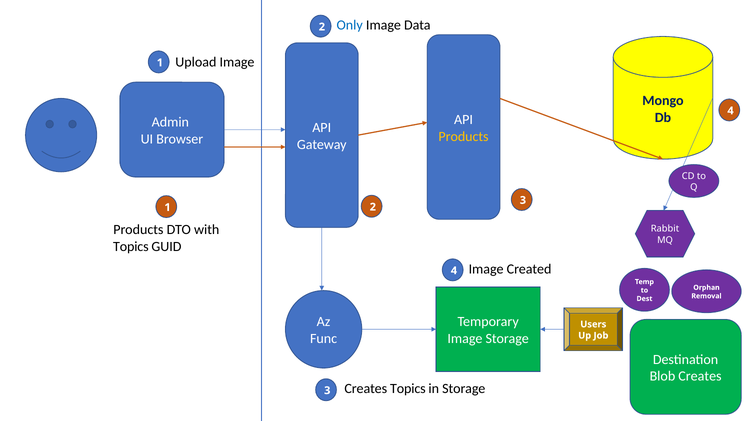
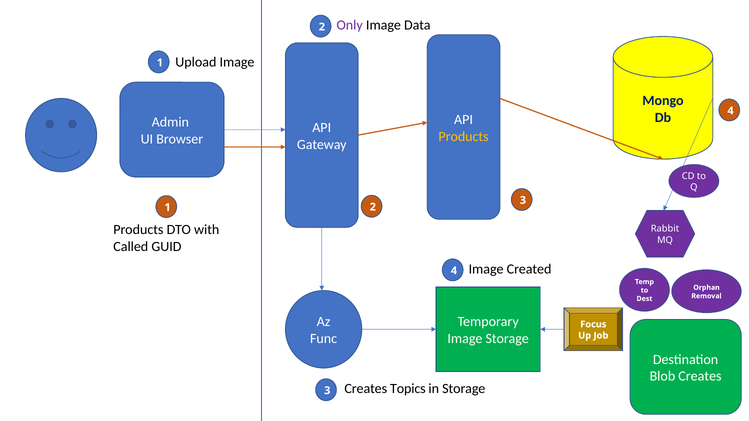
Only colour: blue -> purple
Topics at (131, 247): Topics -> Called
Users: Users -> Focus
